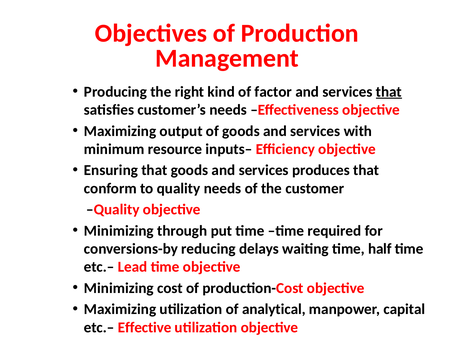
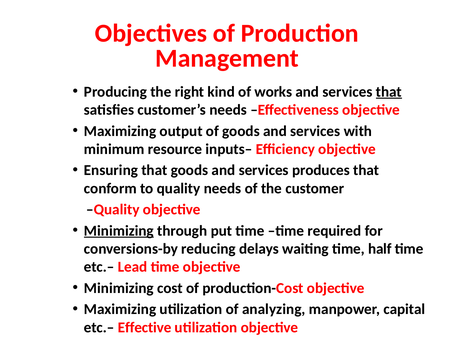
factor: factor -> works
Minimizing at (119, 231) underline: none -> present
analytical: analytical -> analyzing
